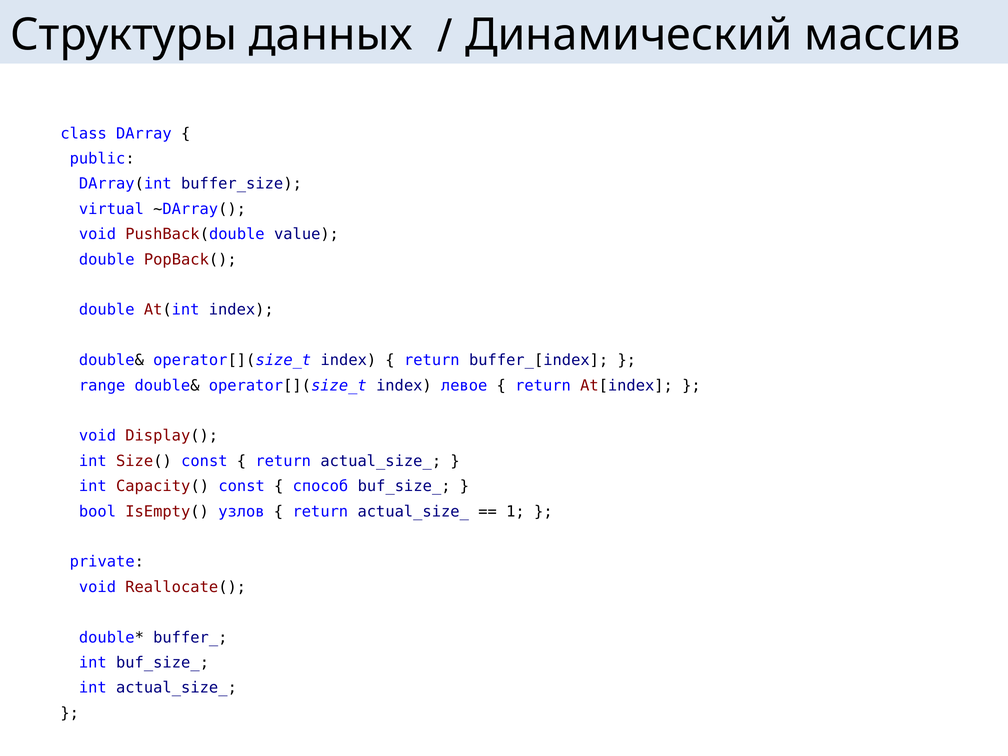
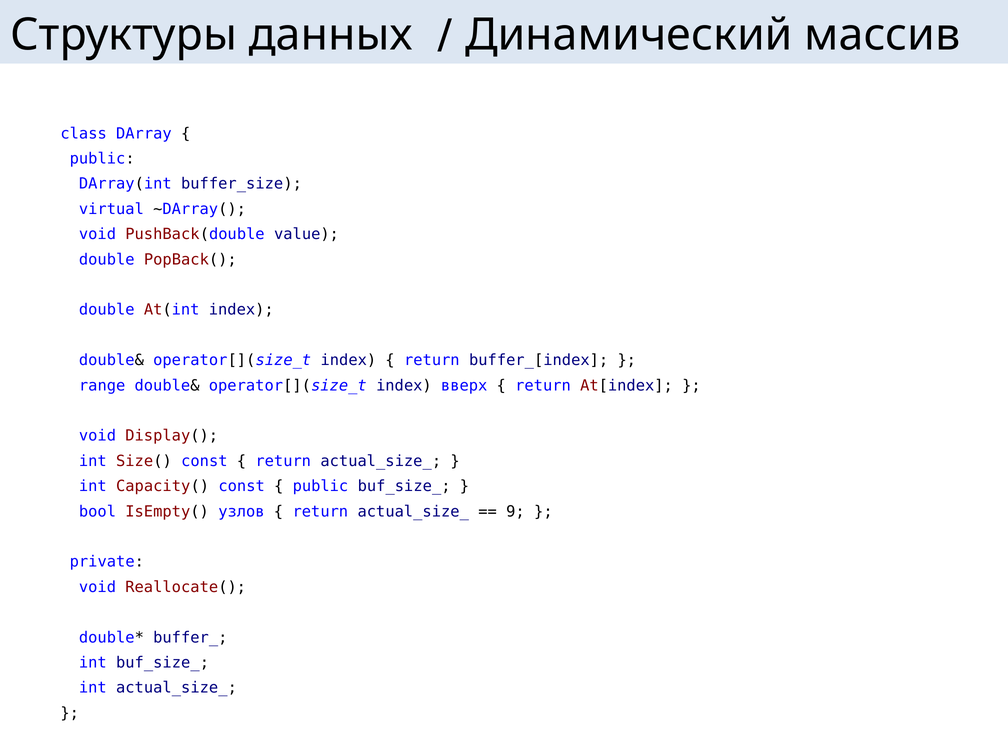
левое: левое -> вверх
способ at (320, 486): способ -> public
1: 1 -> 9
